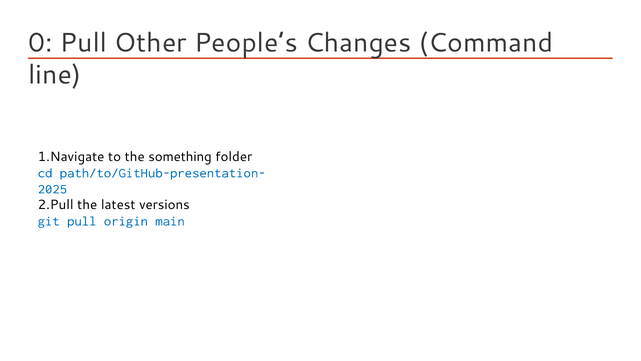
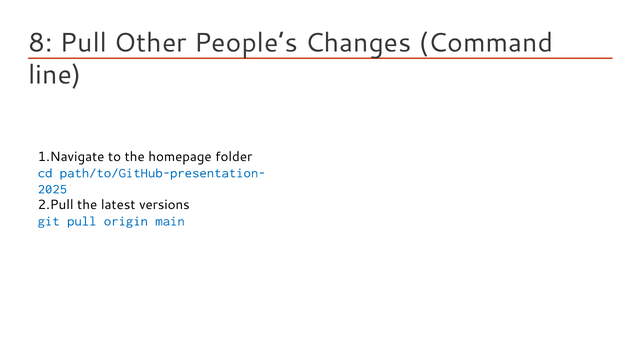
0: 0 -> 8
something: something -> homepage
